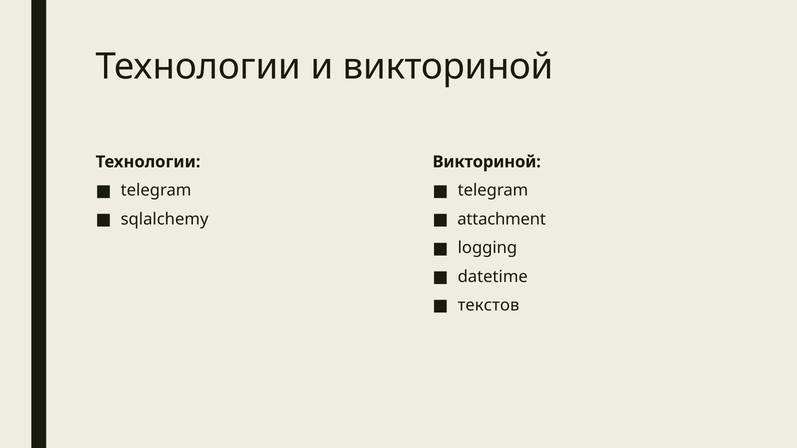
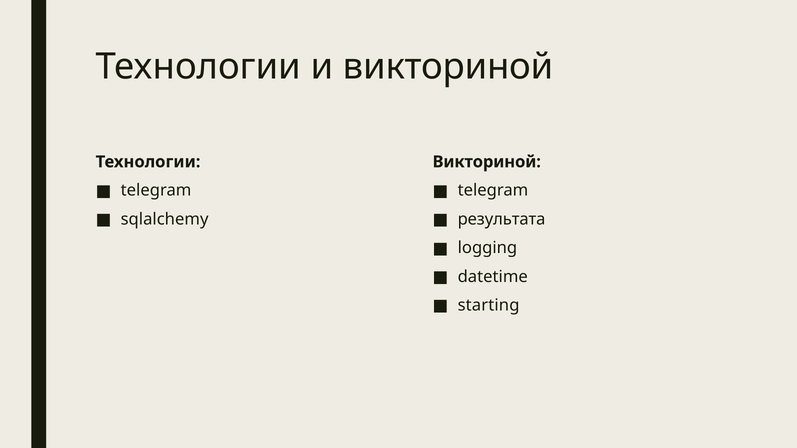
attachment: attachment -> результата
текстов: текстов -> starting
